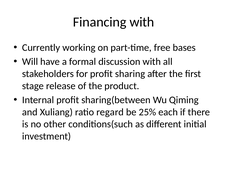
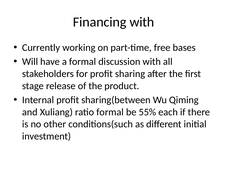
ratio regard: regard -> formal
25%: 25% -> 55%
